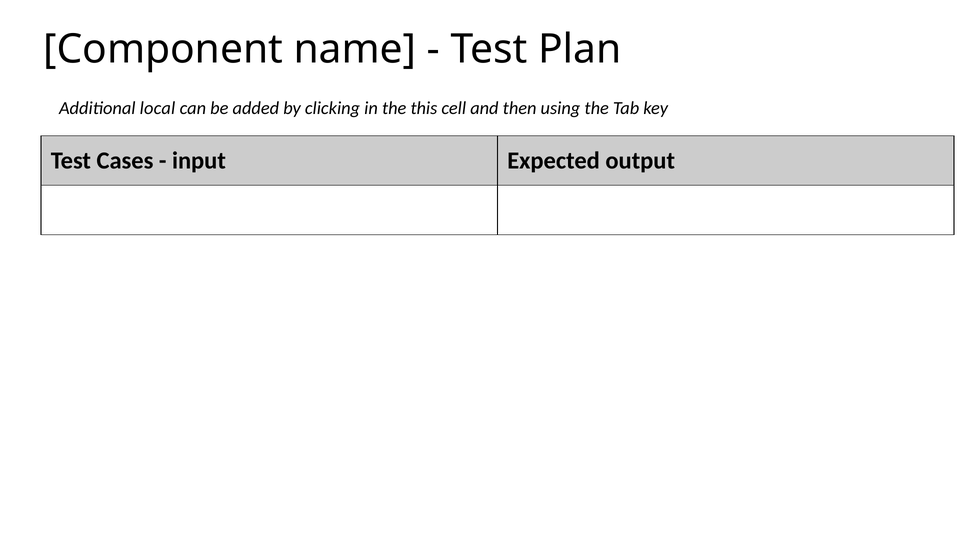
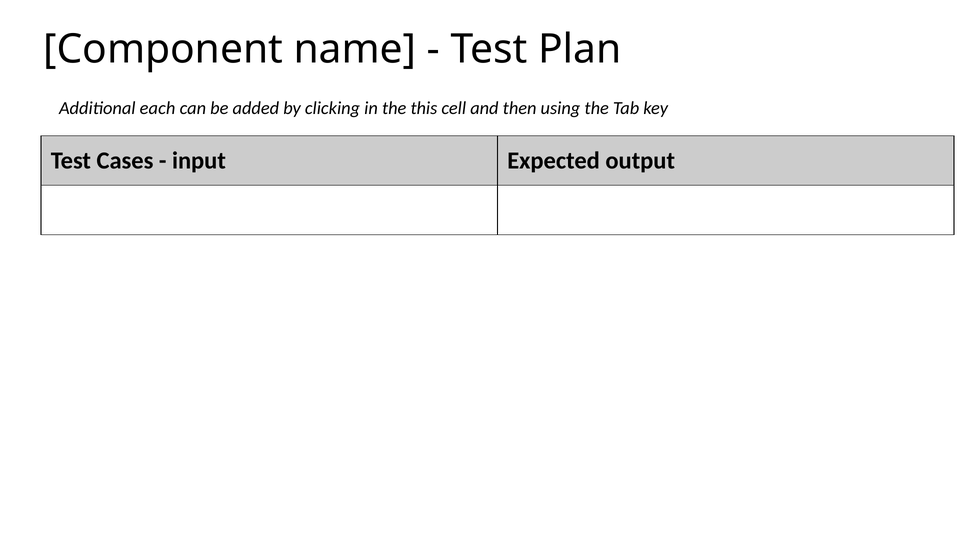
local: local -> each
